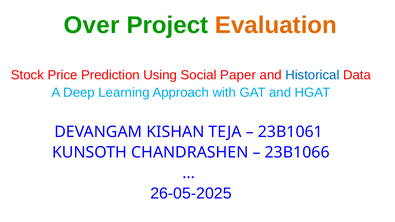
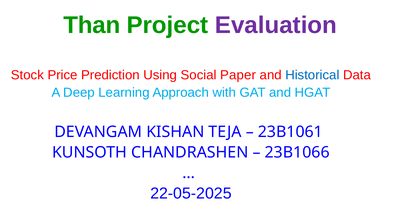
Over: Over -> Than
Evaluation colour: orange -> purple
26-05-2025: 26-05-2025 -> 22-05-2025
